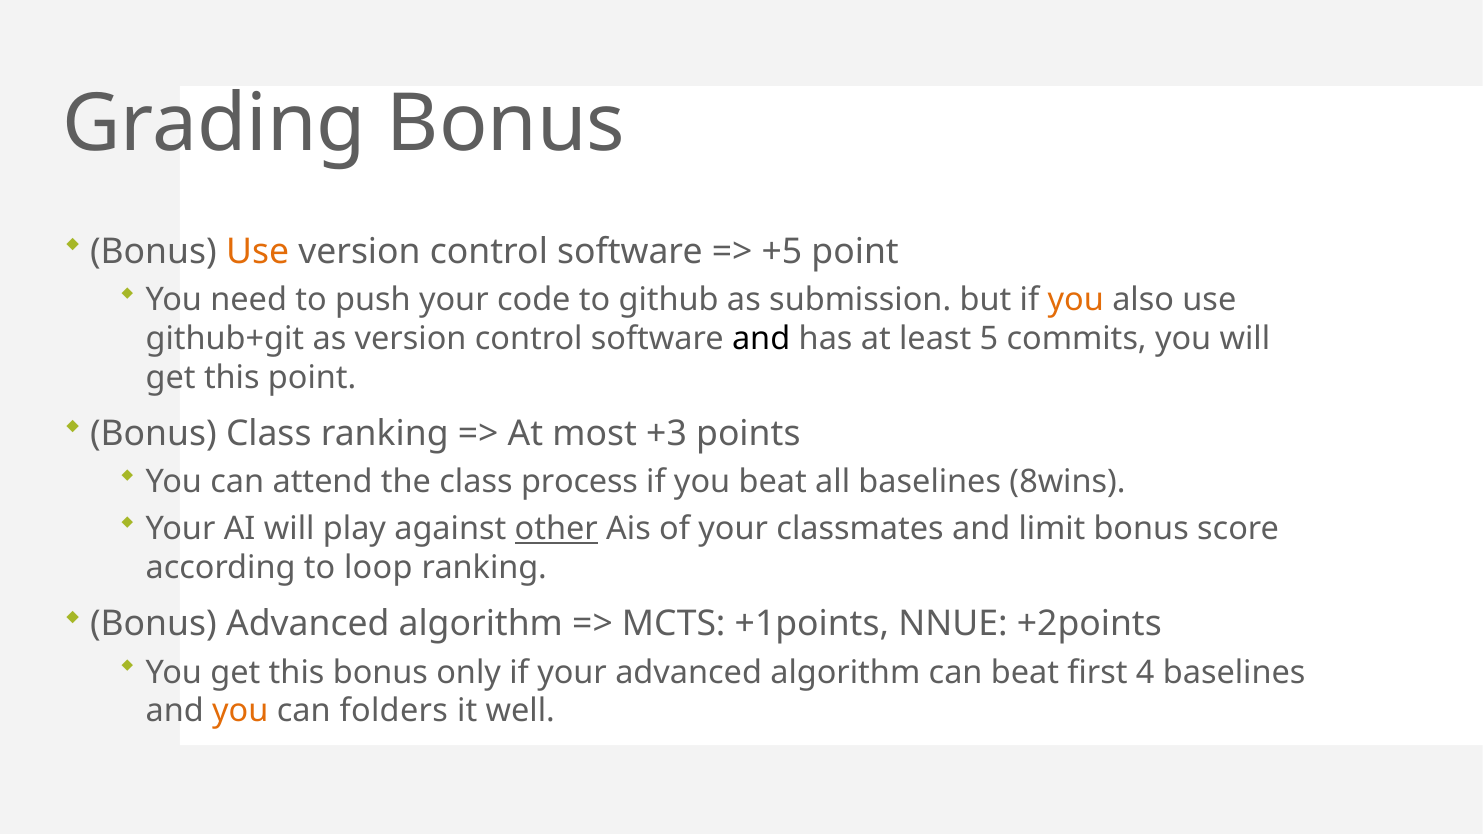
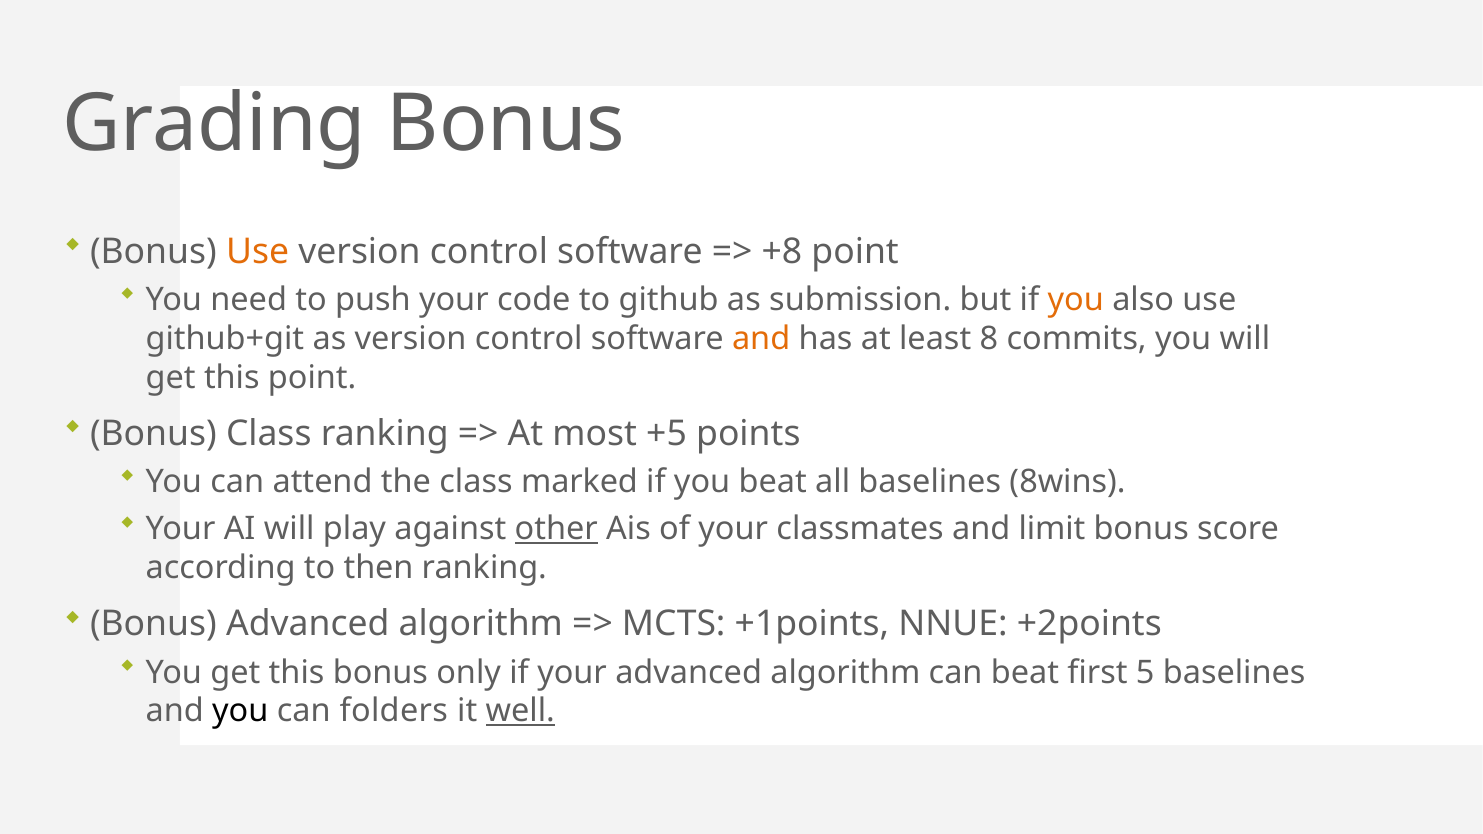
+5: +5 -> +8
and at (761, 339) colour: black -> orange
5: 5 -> 8
+3: +3 -> +5
process: process -> marked
loop: loop -> then
4: 4 -> 5
you at (240, 711) colour: orange -> black
well underline: none -> present
